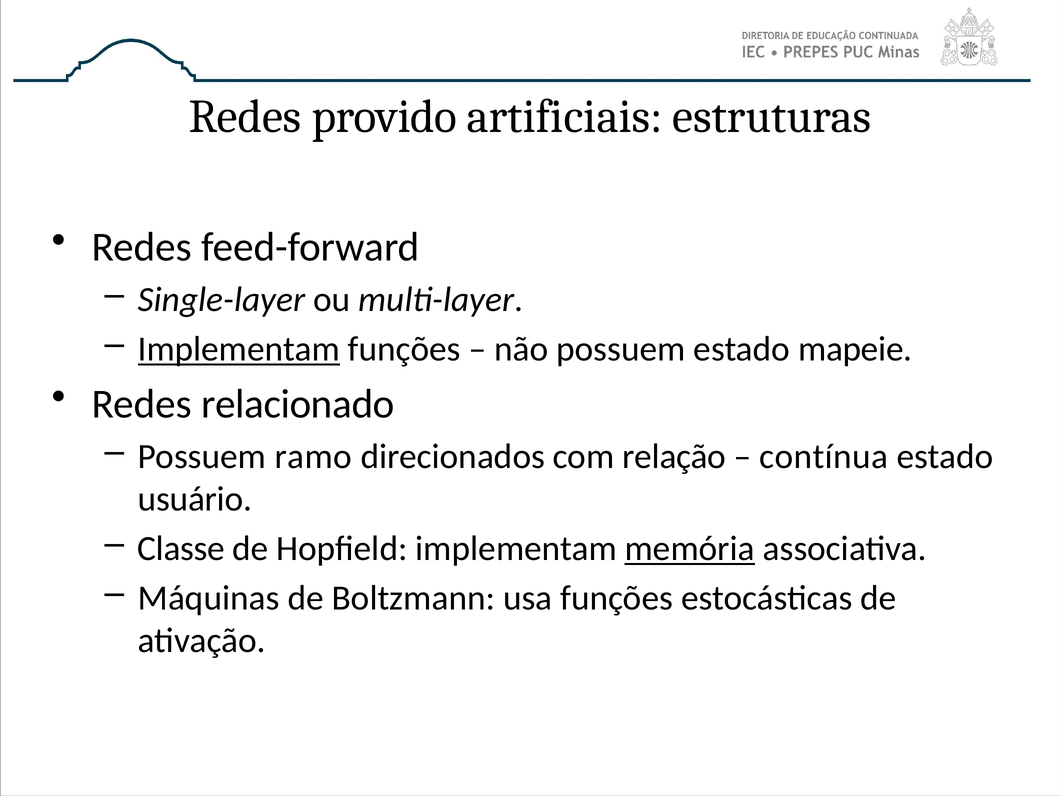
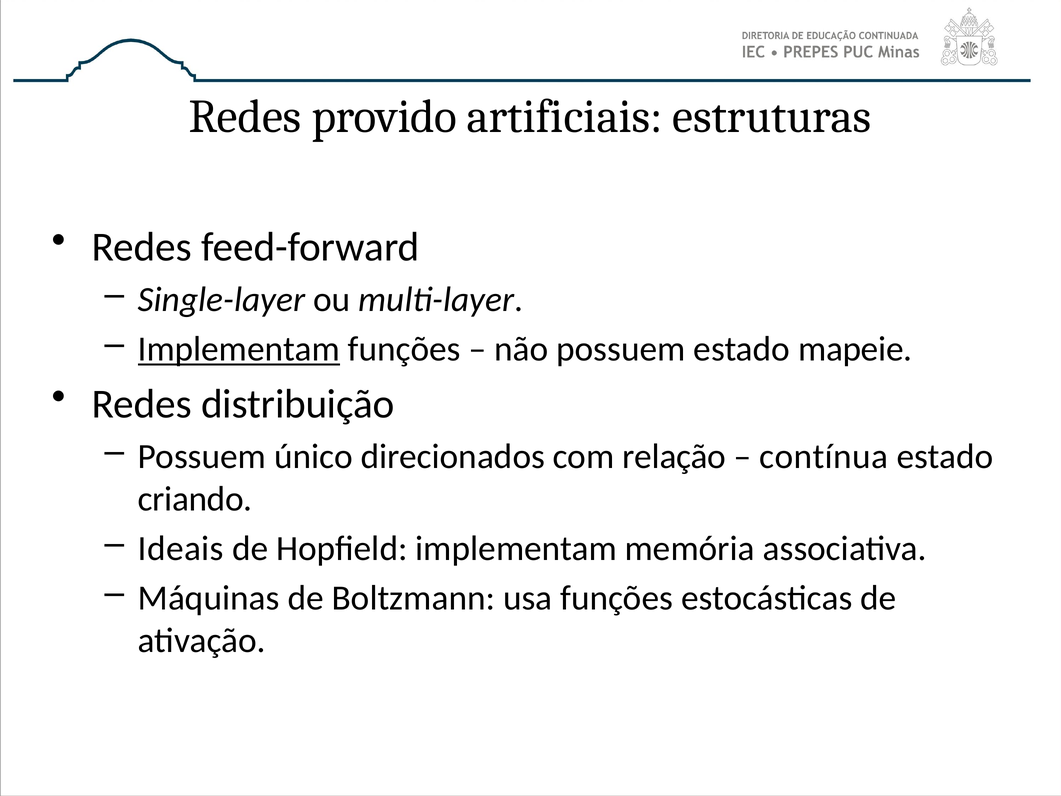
relacionado: relacionado -> distribuição
ramo: ramo -> único
usuário: usuário -> criando
Classe: Classe -> Ideais
memória underline: present -> none
